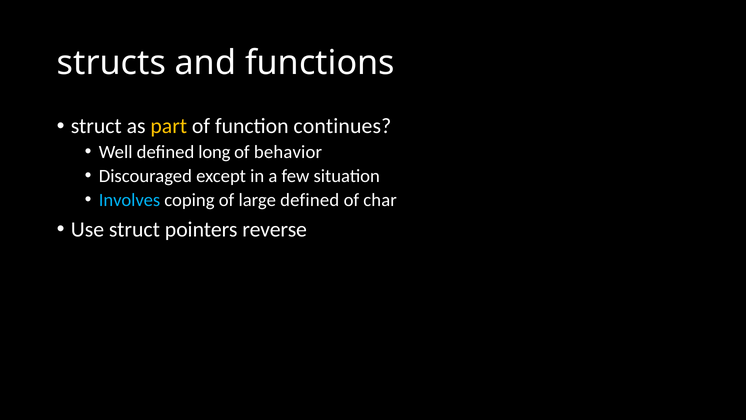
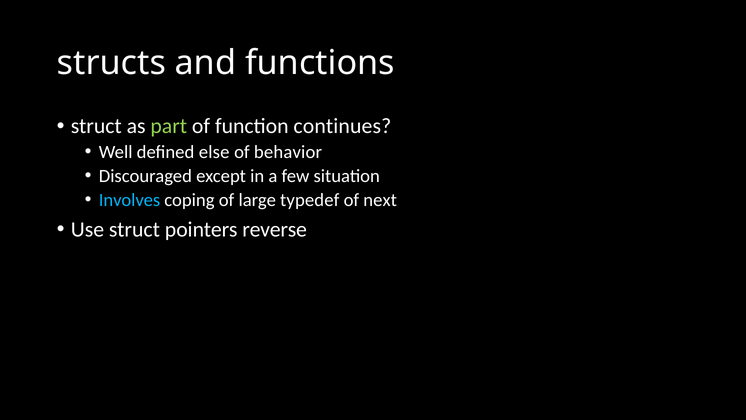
part colour: yellow -> light green
long: long -> else
large defined: defined -> typedef
char: char -> next
